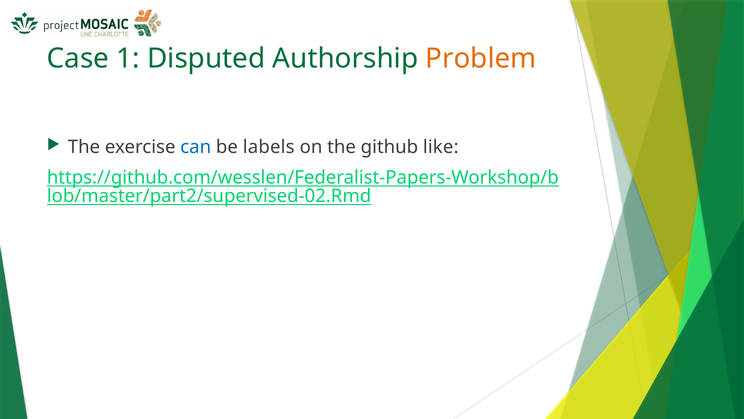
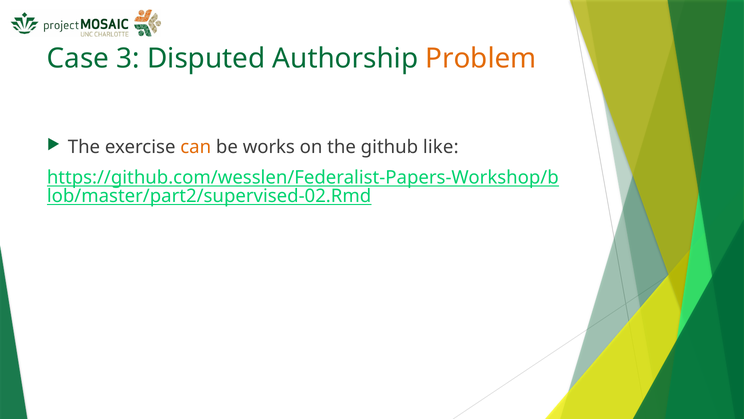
1: 1 -> 3
can colour: blue -> orange
labels: labels -> works
